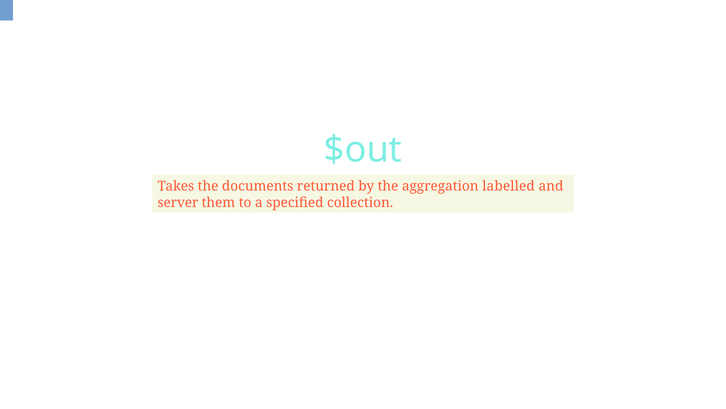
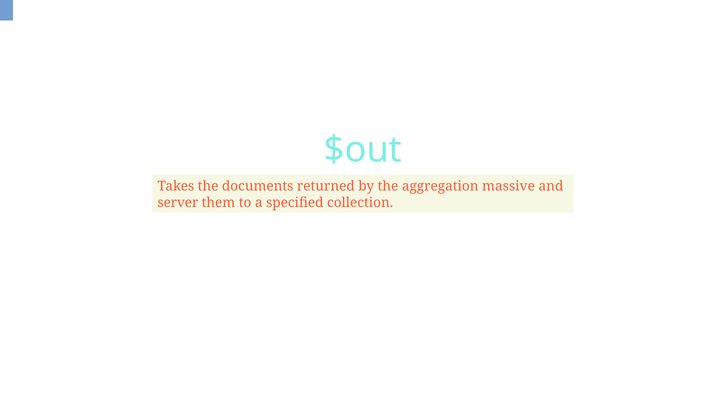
labelled: labelled -> massive
